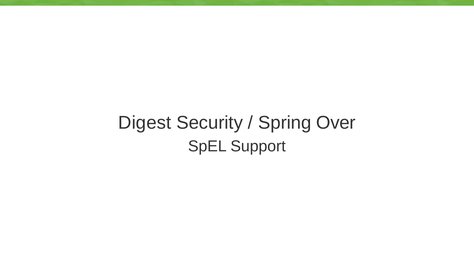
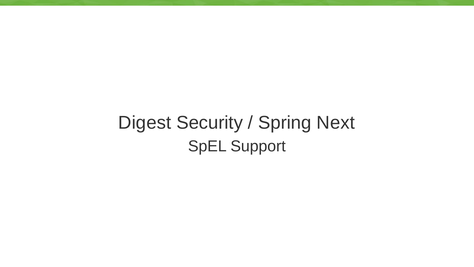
Over: Over -> Next
